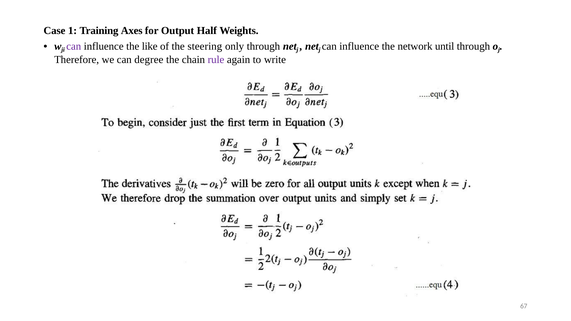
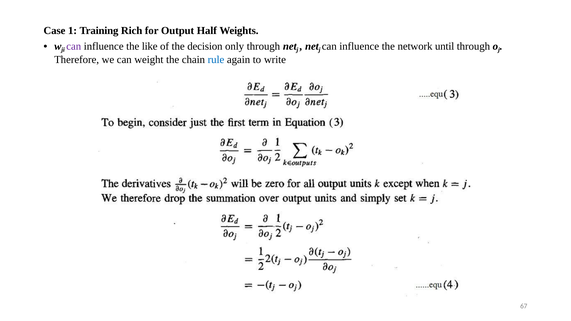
Axes: Axes -> Rich
steering: steering -> decision
degree: degree -> weight
rule colour: purple -> blue
